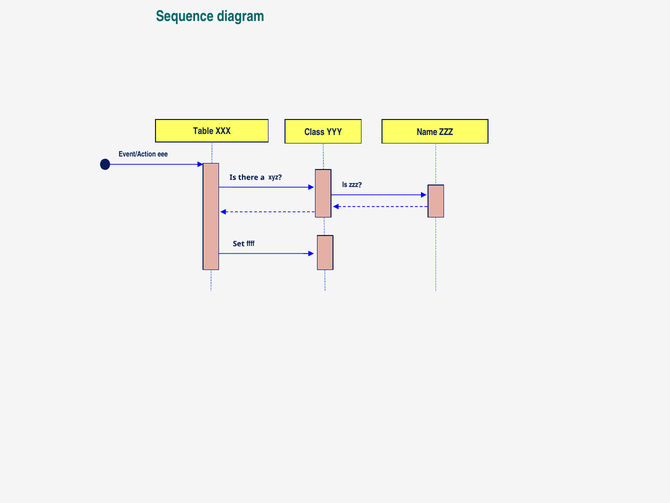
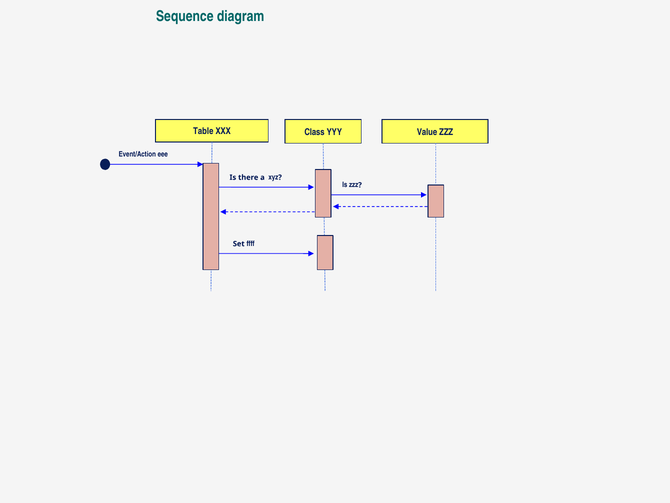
Name: Name -> Value
